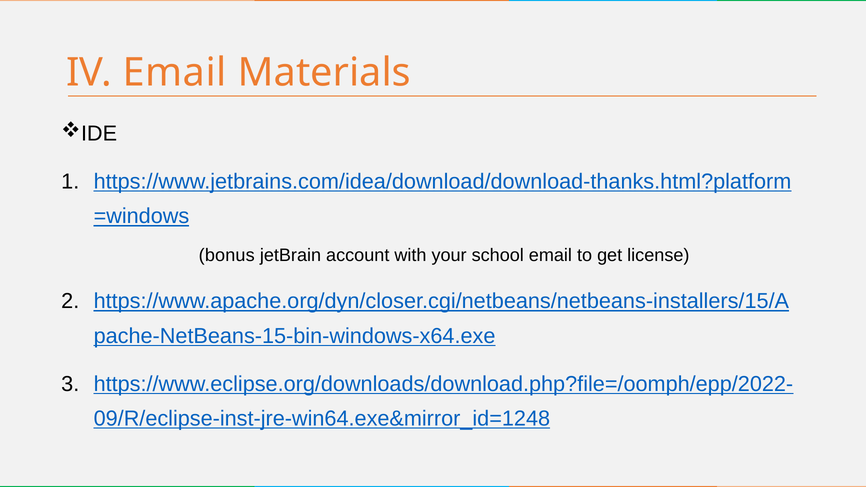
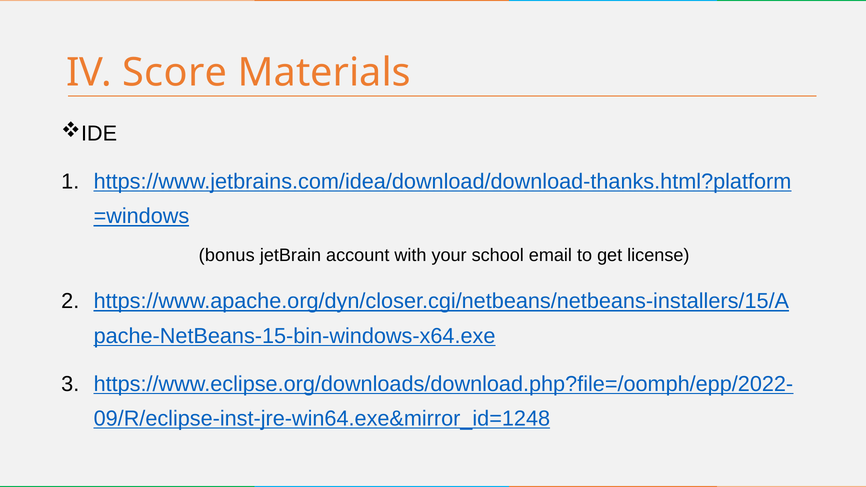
IV Email: Email -> Score
